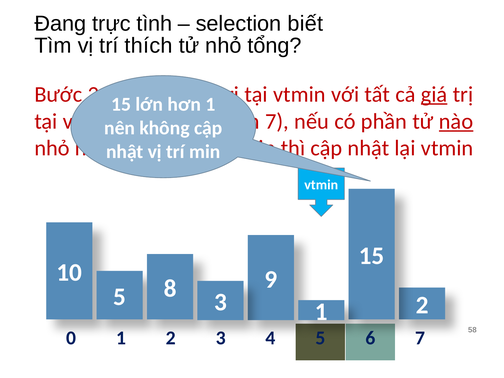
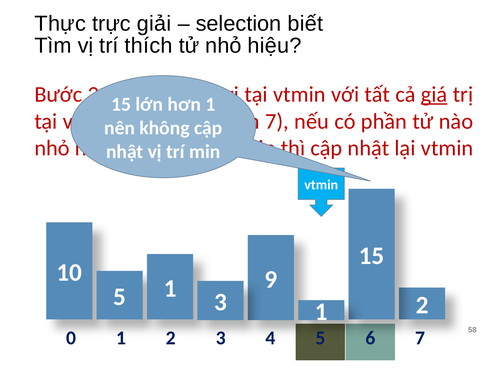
Đang: Đang -> Thực
tình: tình -> giải
tổng: tổng -> hiệu
nào underline: present -> none
5 8: 8 -> 1
